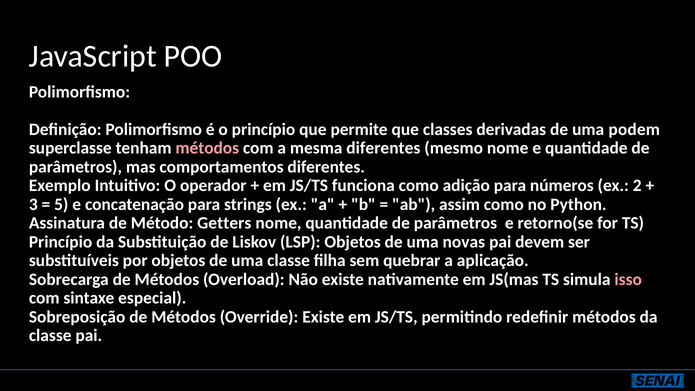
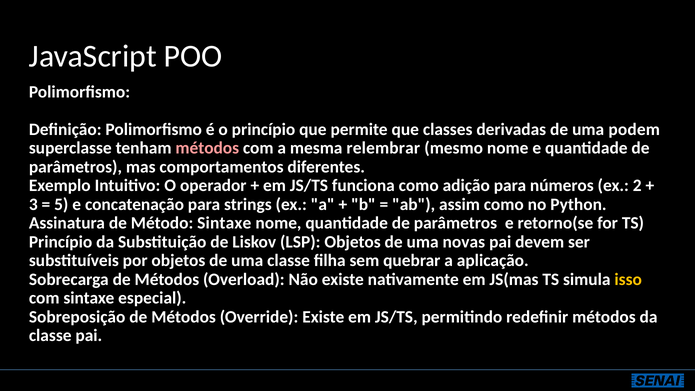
mesma diferentes: diferentes -> relembrar
Método Getters: Getters -> Sintaxe
isso colour: pink -> yellow
